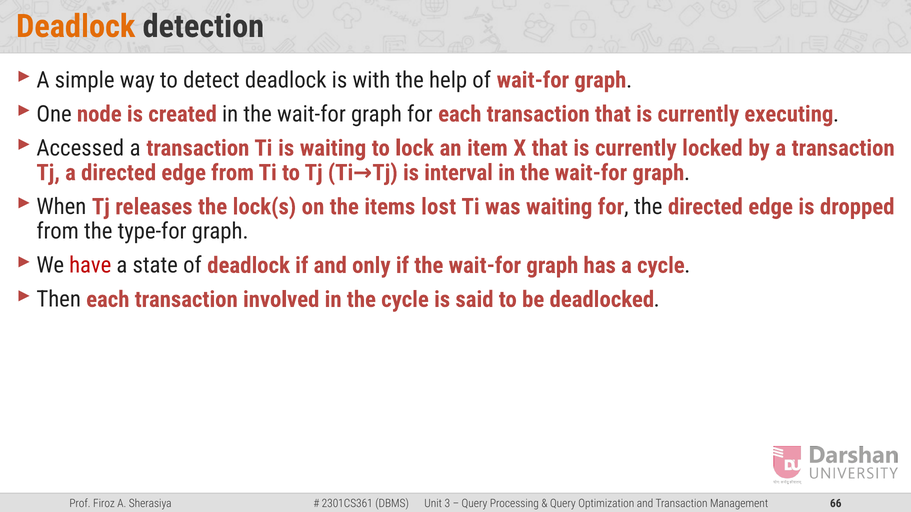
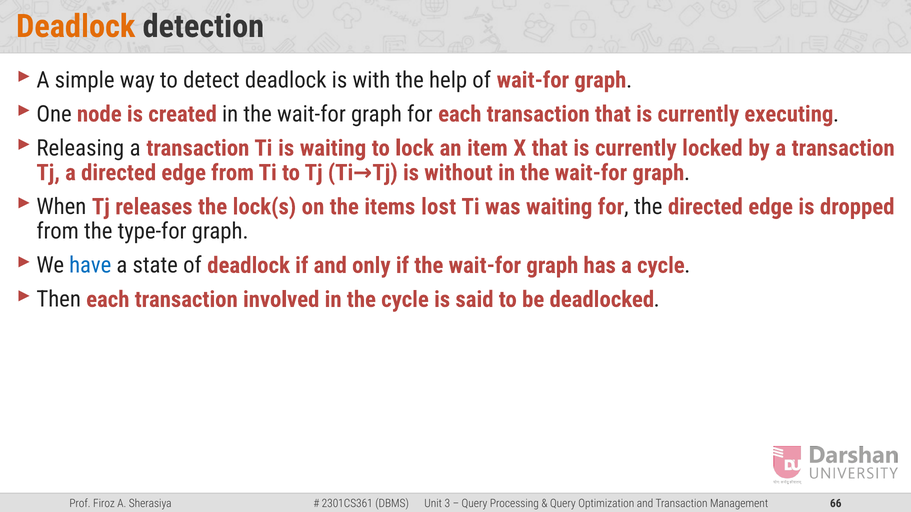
Accessed: Accessed -> Releasing
interval: interval -> without
have colour: red -> blue
